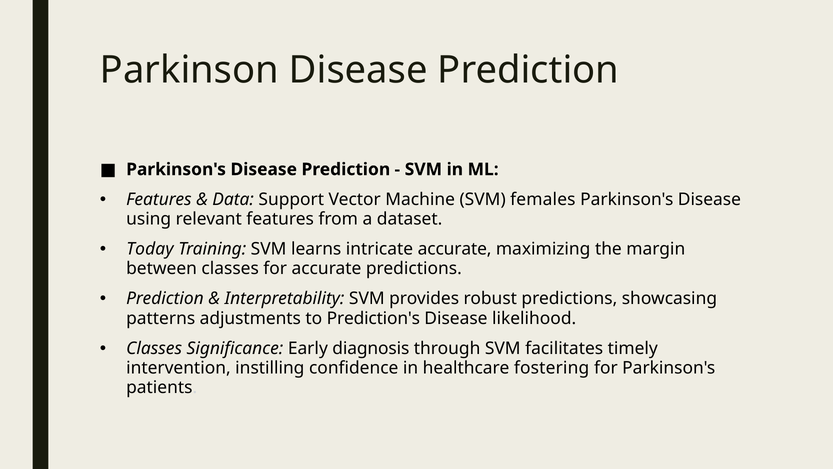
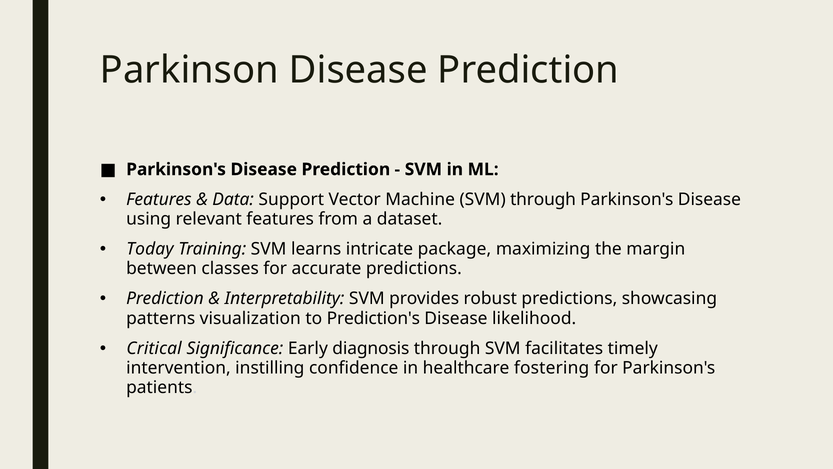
SVM females: females -> through
intricate accurate: accurate -> package
adjustments: adjustments -> visualization
Classes at (154, 348): Classes -> Critical
